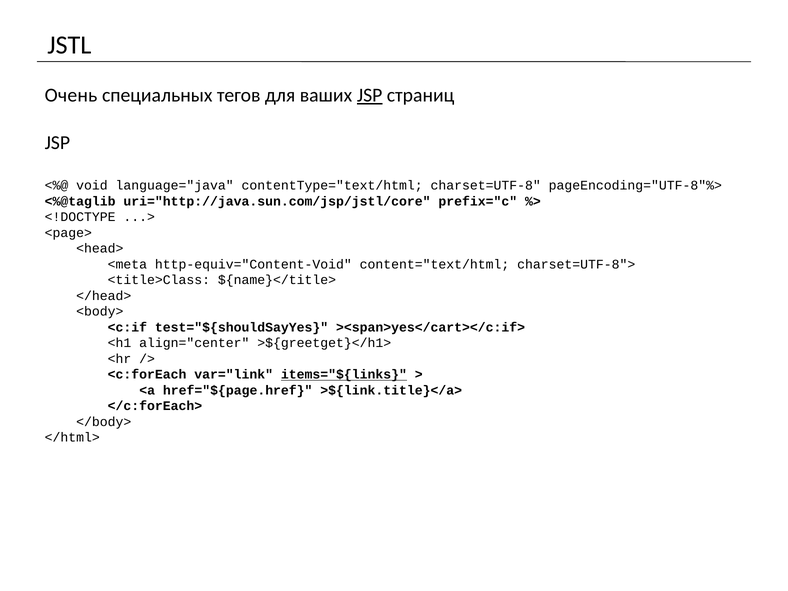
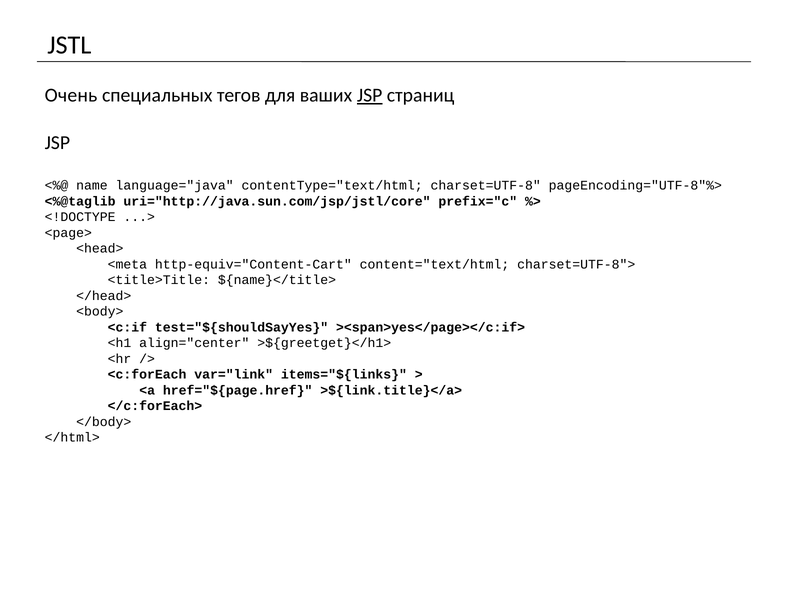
void: void -> name
http-equiv="Content-Void: http-equiv="Content-Void -> http-equiv="Content-Cart
<title>Class: <title>Class -> <title>Title
><span>yes</cart></c:if>: ><span>yes</cart></c:if> -> ><span>yes</page></c:if>
items="${links underline: present -> none
